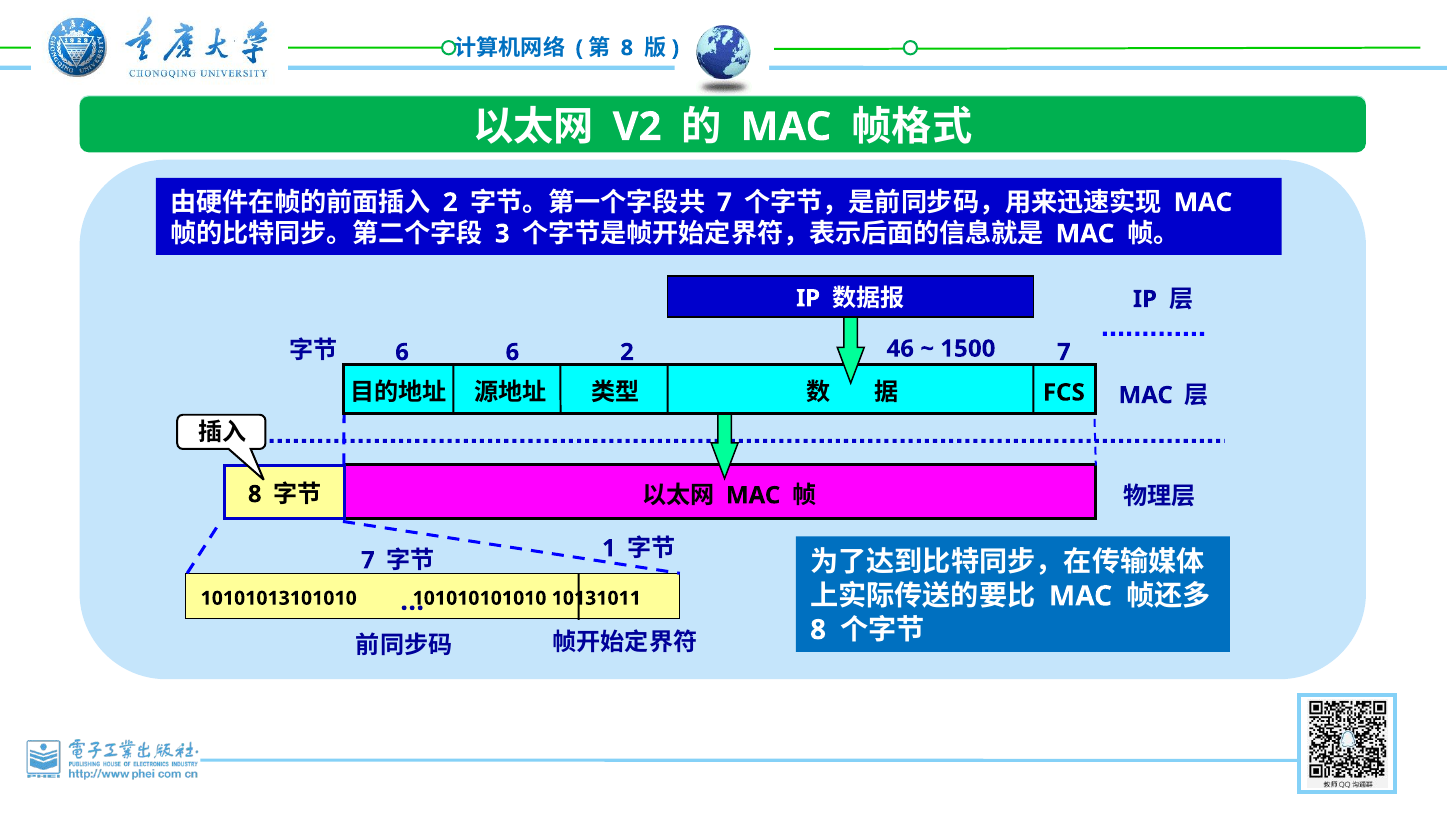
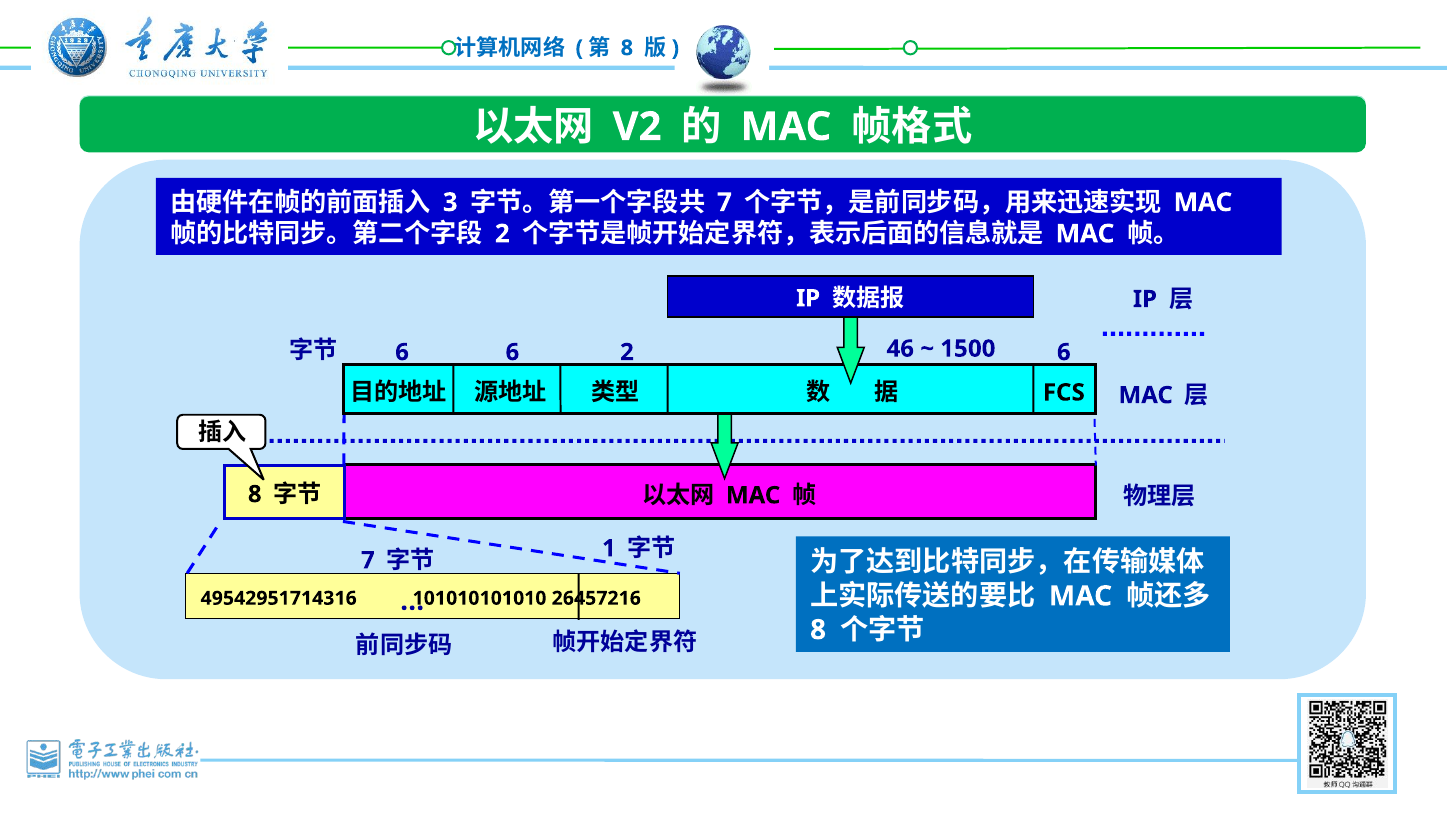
2 at (450, 202): 2 -> 3
3 at (502, 234): 3 -> 2
2 7: 7 -> 6
10101013101010: 10101013101010 -> 49542951714316
10131011: 10131011 -> 26457216
